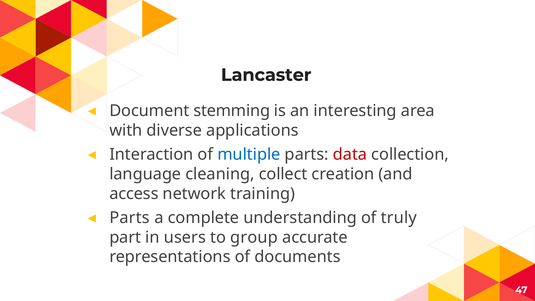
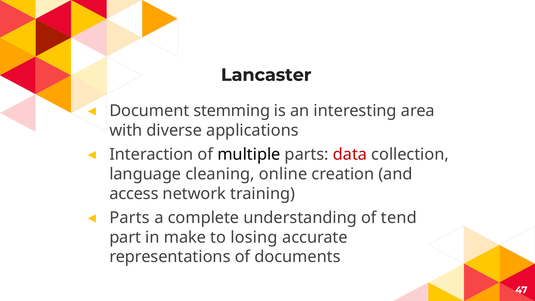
multiple colour: blue -> black
collect: collect -> online
truly: truly -> tend
users: users -> make
group: group -> losing
